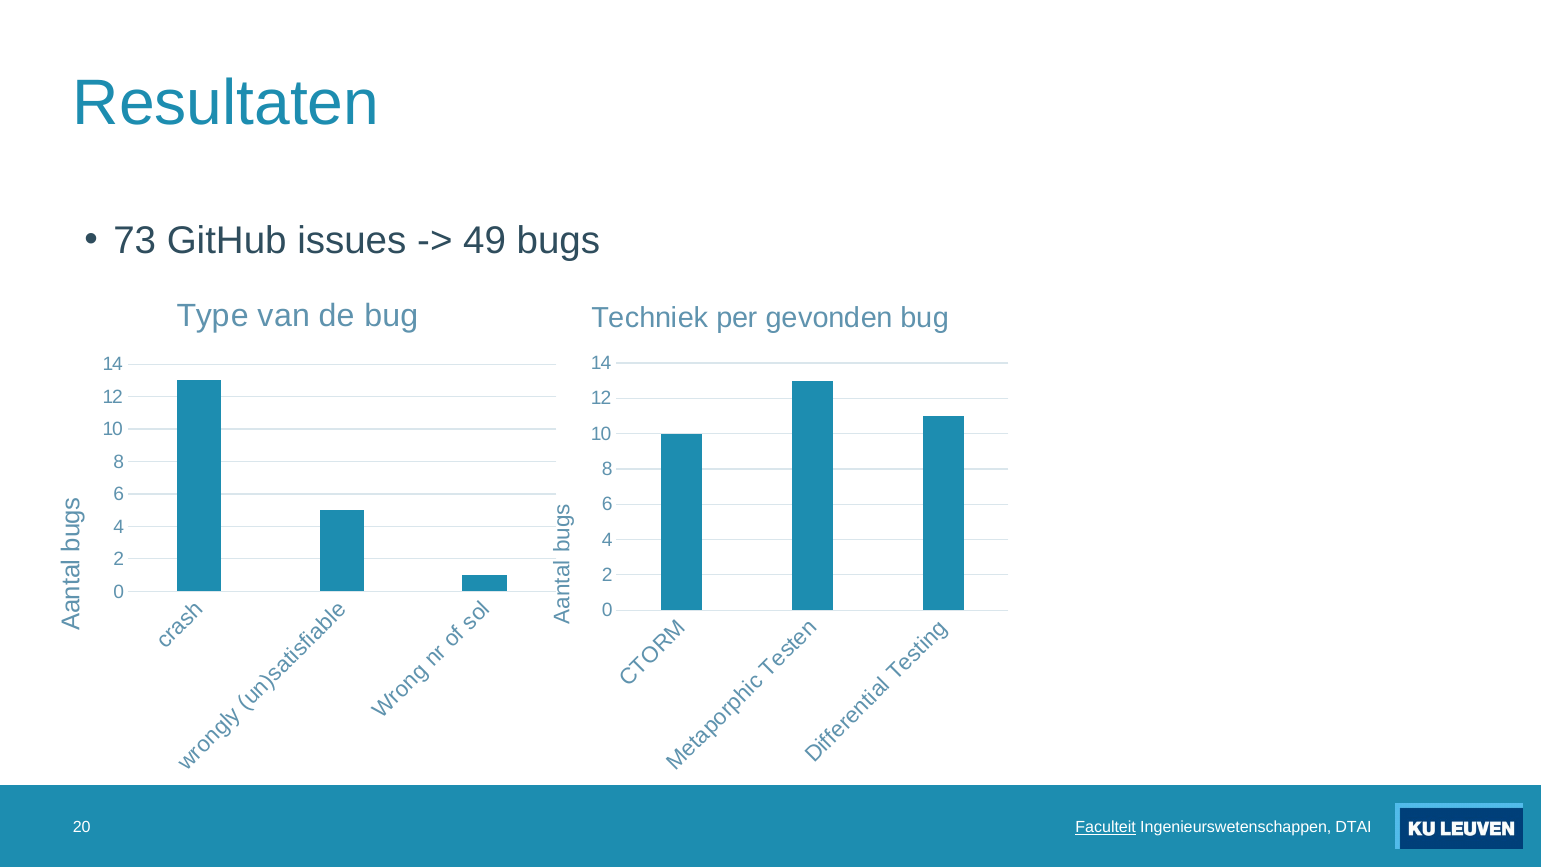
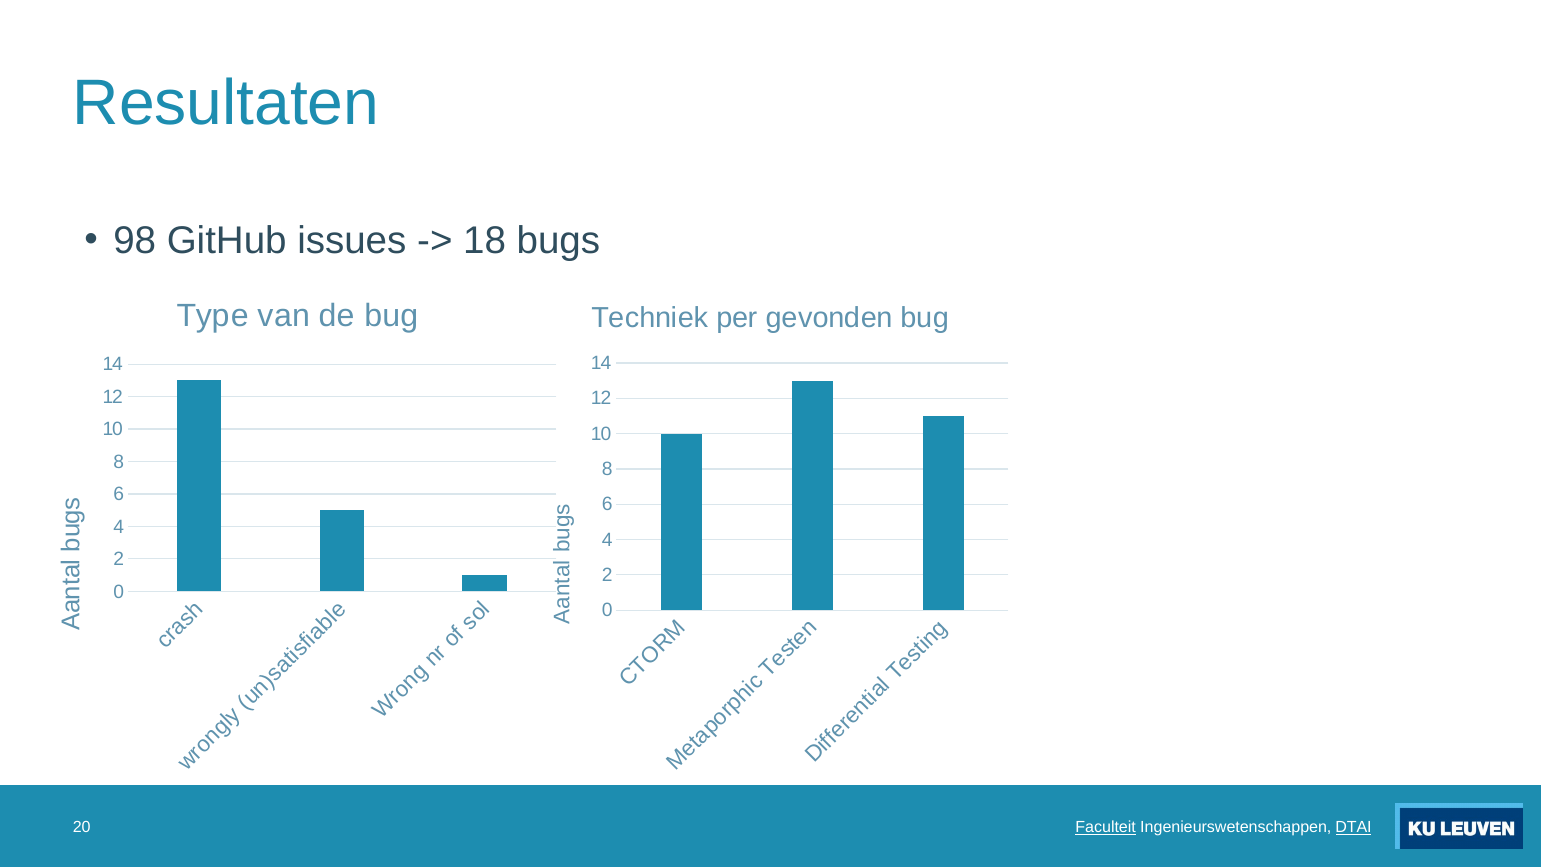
73: 73 -> 98
49: 49 -> 18
DTAI underline: none -> present
